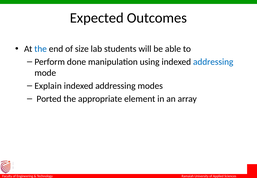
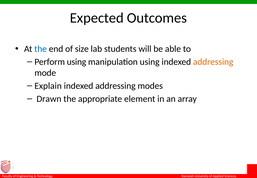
Perform done: done -> using
addressing at (213, 62) colour: blue -> orange
Ported: Ported -> Drawn
